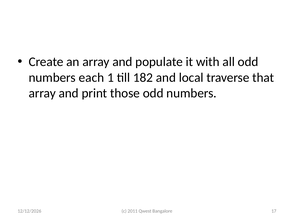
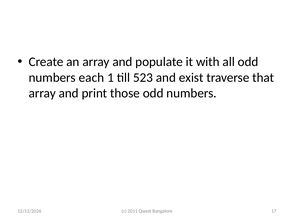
182: 182 -> 523
local: local -> exist
